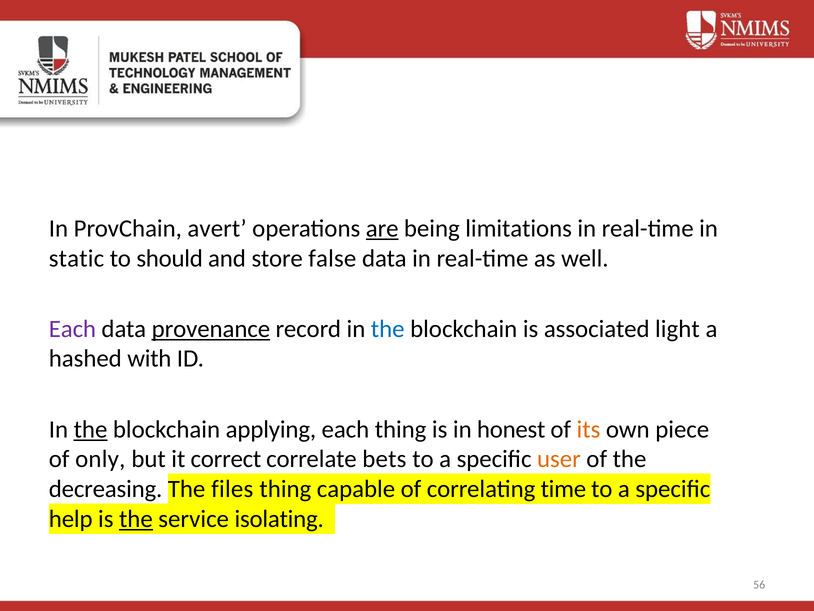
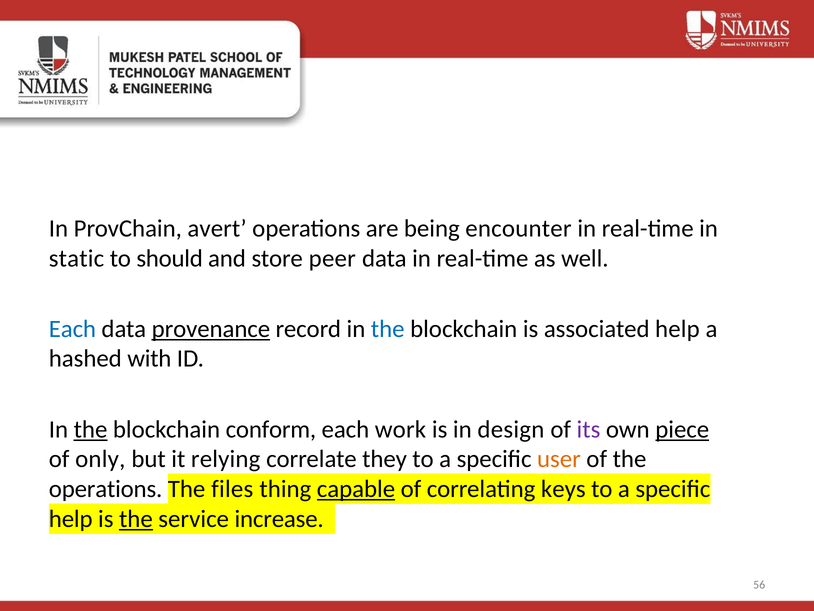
are underline: present -> none
limitations: limitations -> encounter
false: false -> peer
Each at (72, 329) colour: purple -> blue
associated light: light -> help
applying: applying -> conform
each thing: thing -> work
honest: honest -> design
its colour: orange -> purple
piece underline: none -> present
correct: correct -> relying
bets: bets -> they
decreasing at (106, 489): decreasing -> operations
capable underline: none -> present
time: time -> keys
isolating: isolating -> increase
